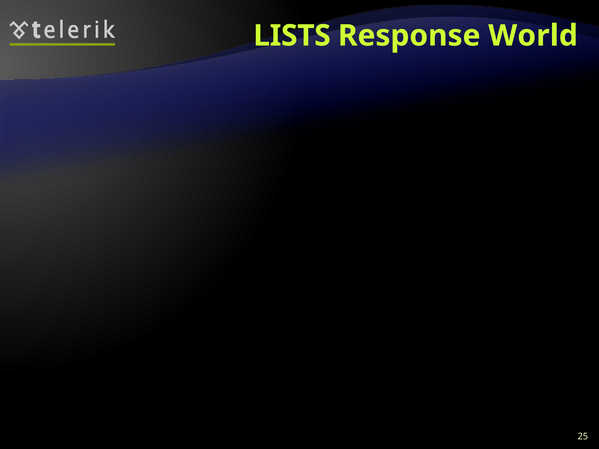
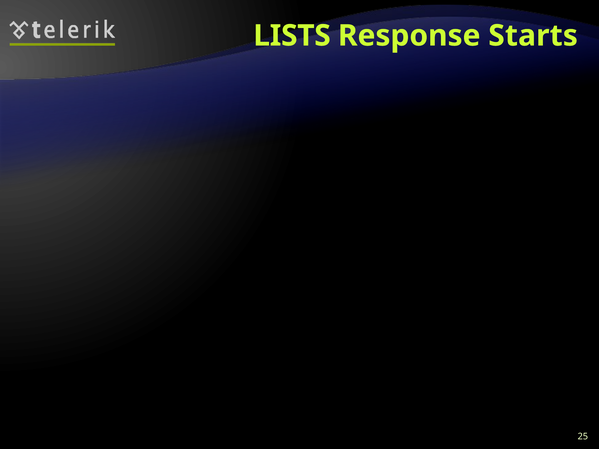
World: World -> Starts
